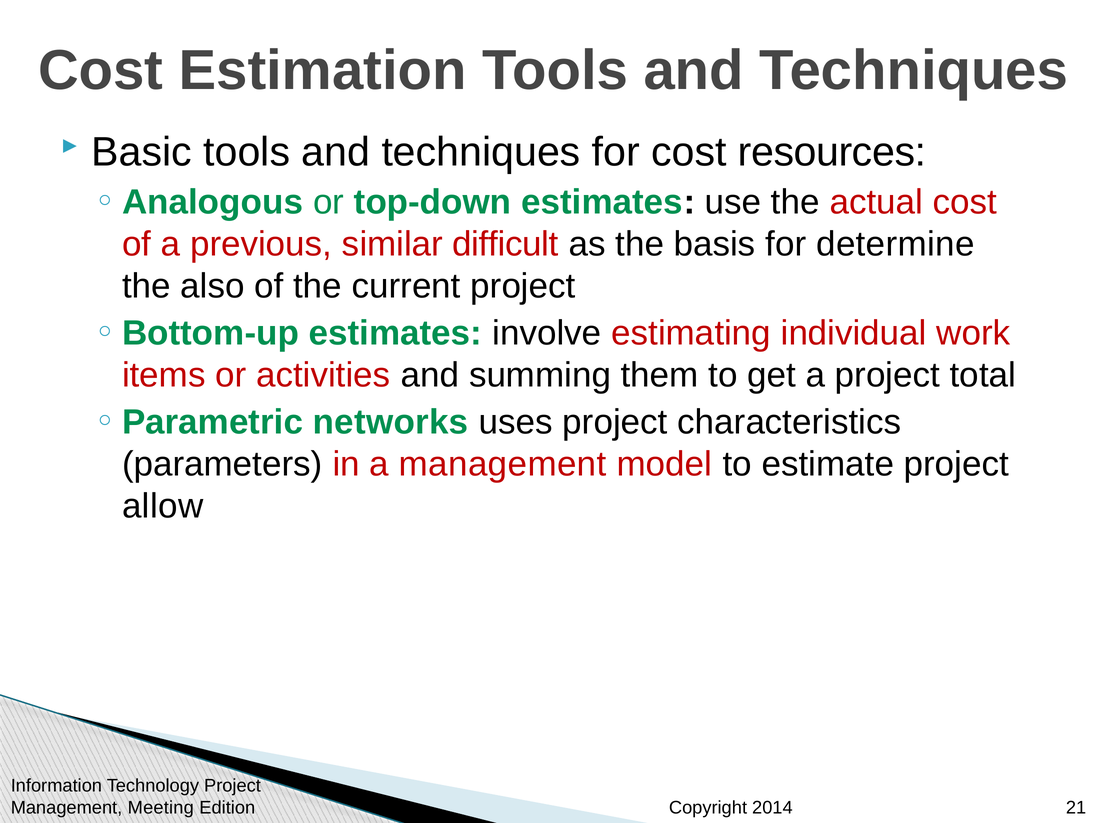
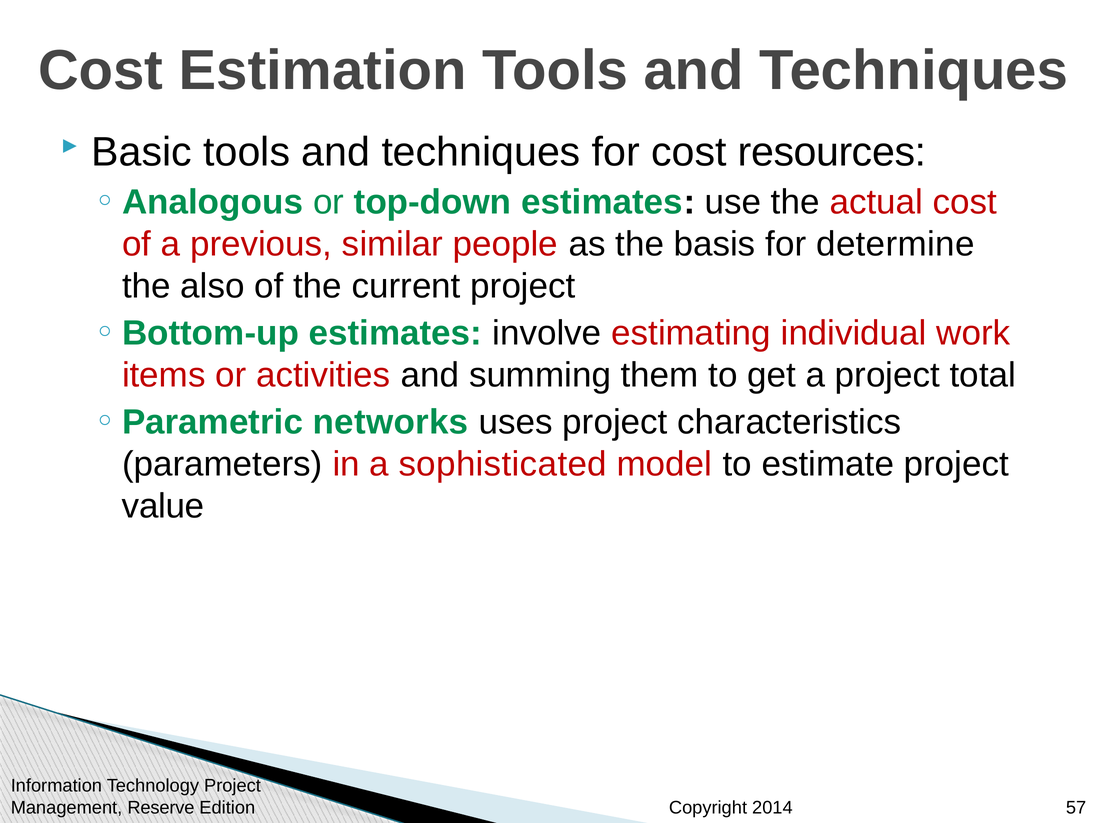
difficult: difficult -> people
a management: management -> sophisticated
allow: allow -> value
Meeting: Meeting -> Reserve
21: 21 -> 57
